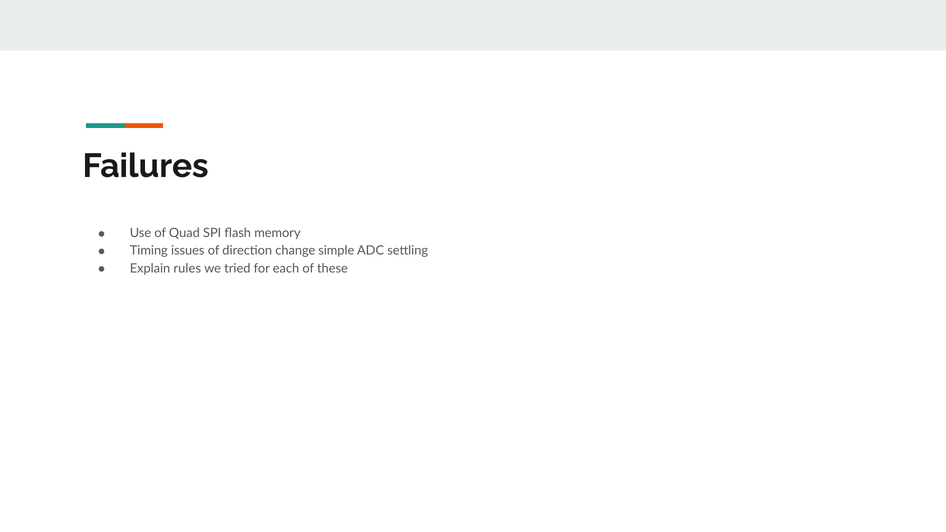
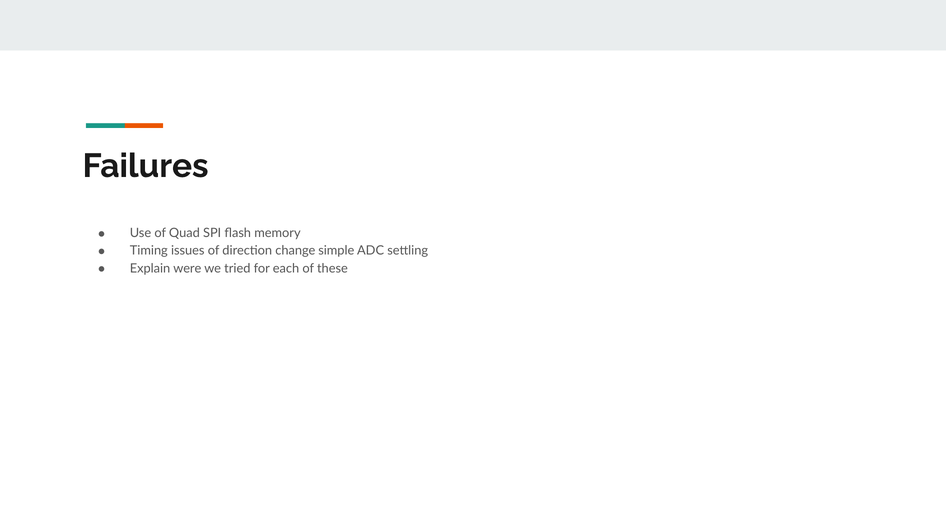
rules: rules -> were
